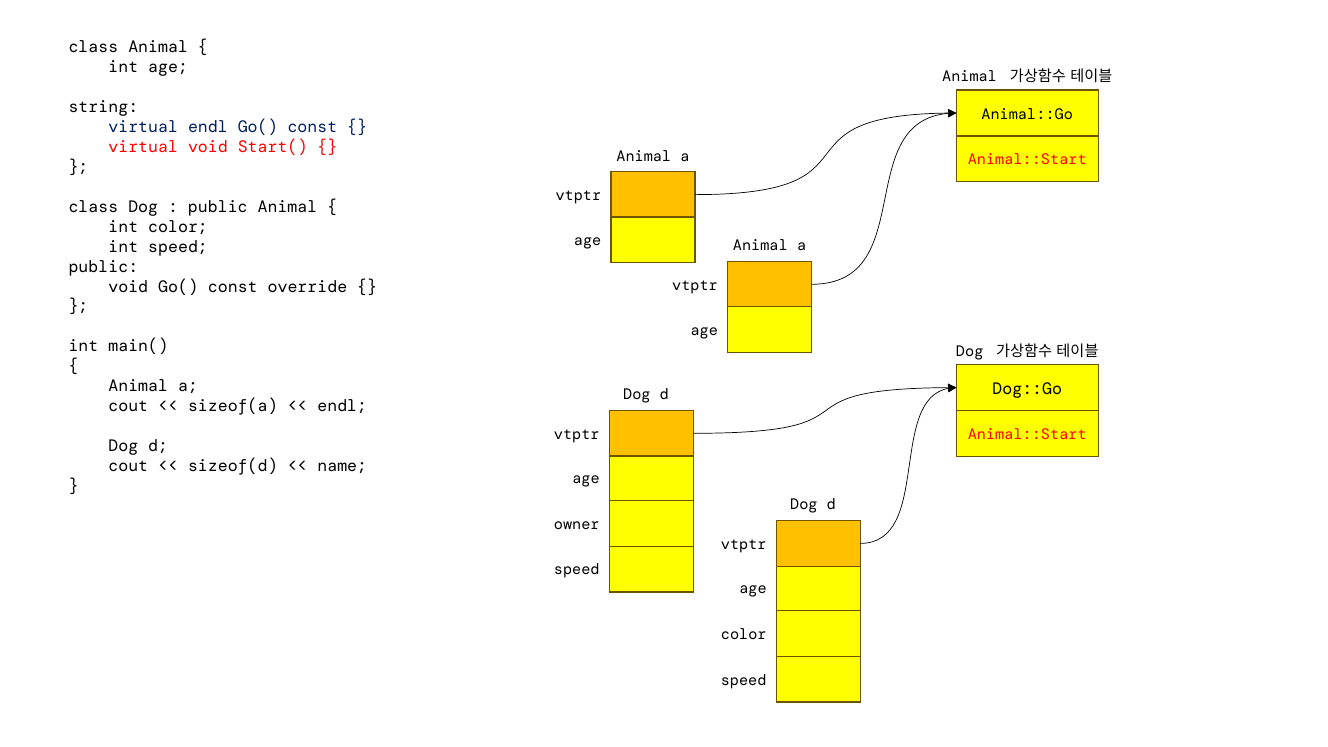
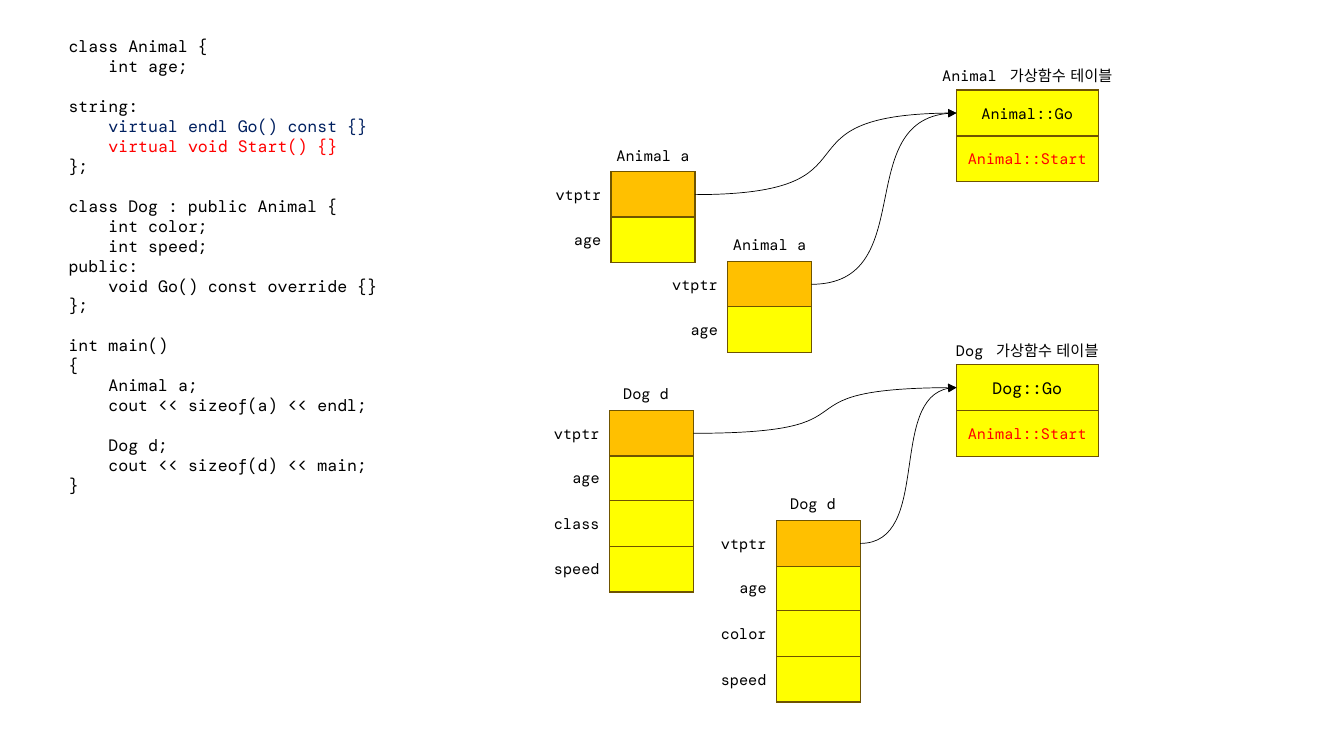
name: name -> main
owner at (577, 524): owner -> class
